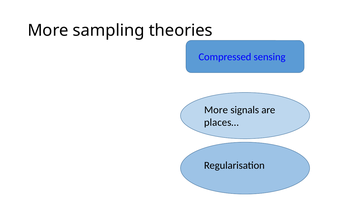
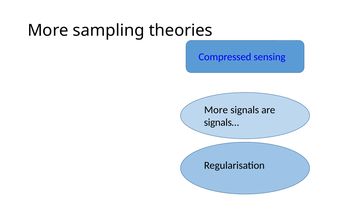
places…: places… -> signals…
